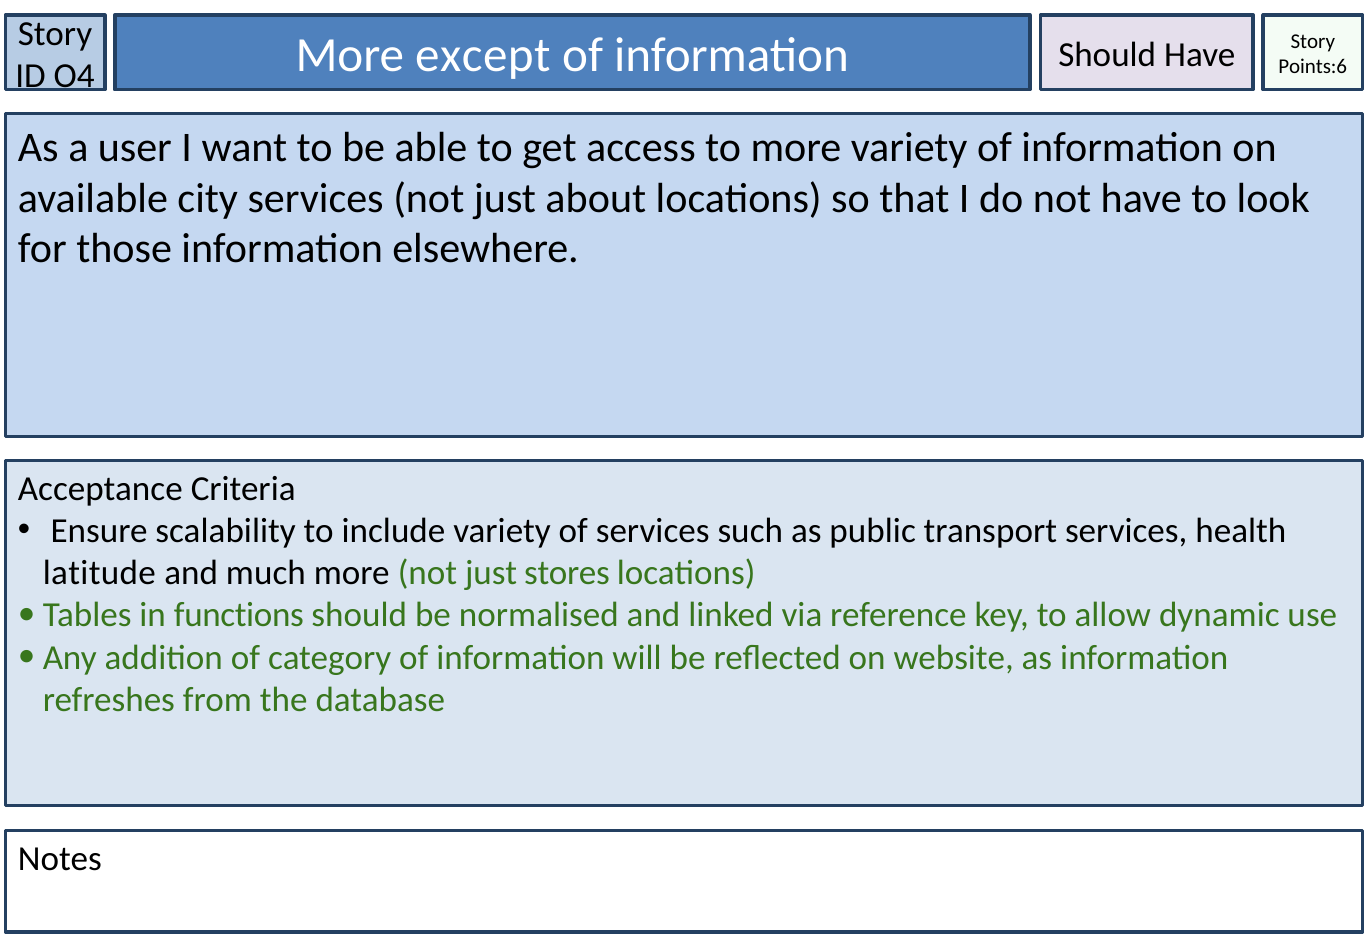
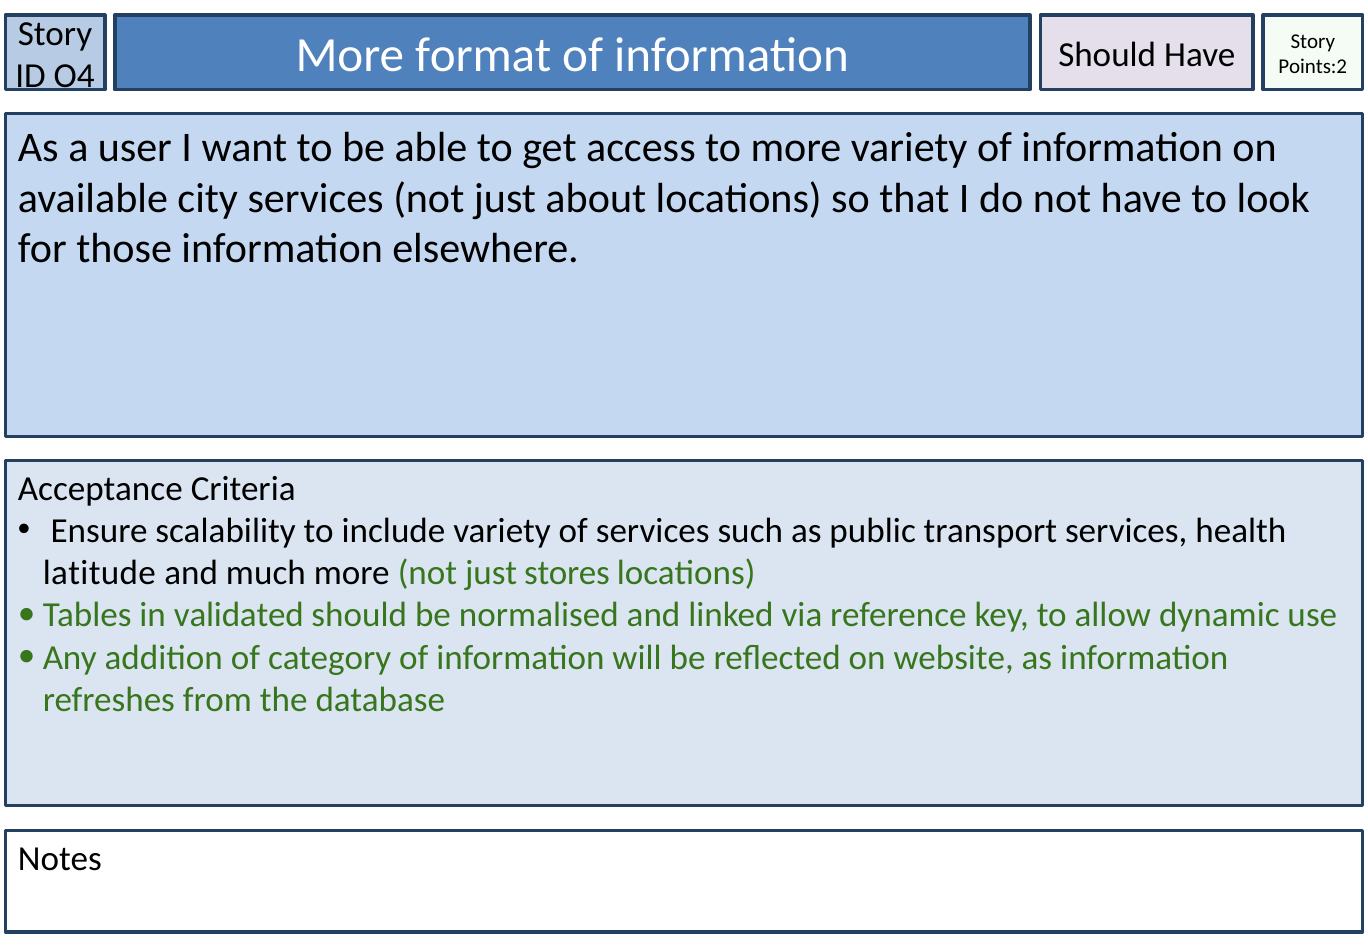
Points:6: Points:6 -> Points:2
except: except -> format
functions: functions -> validated
